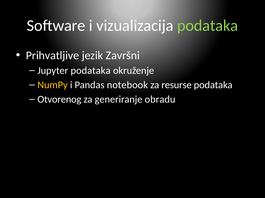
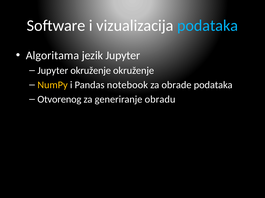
podataka at (208, 26) colour: light green -> light blue
Prihvatljive: Prihvatljive -> Algoritama
jezik Završni: Završni -> Jupyter
Jupyter podataka: podataka -> okruženje
resurse: resurse -> obrade
